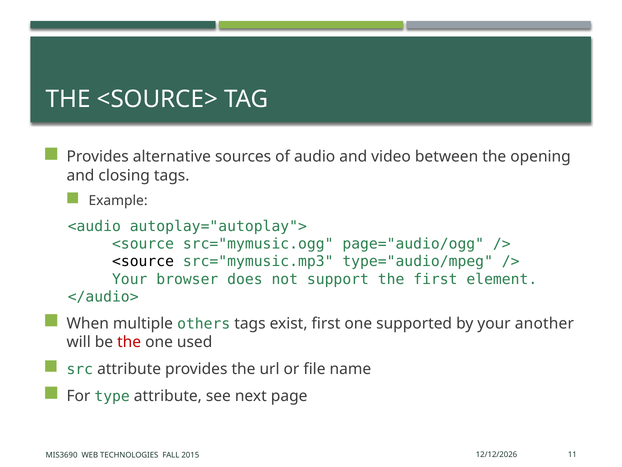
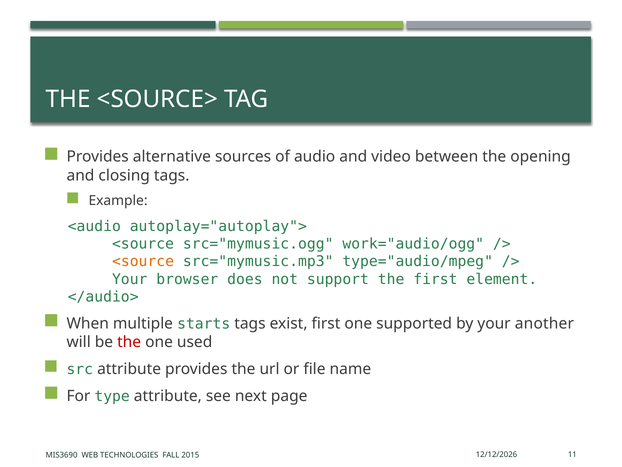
page="audio/ogg: page="audio/ogg -> work="audio/ogg
<source at (143, 261) colour: black -> orange
others: others -> starts
